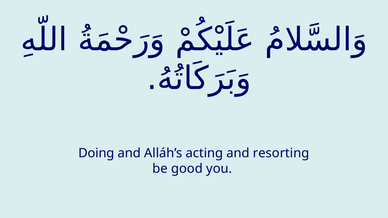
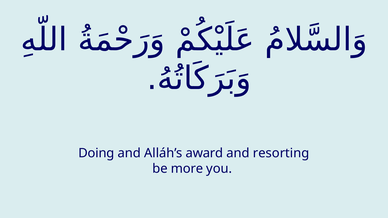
acting: acting -> award
good: good -> more
